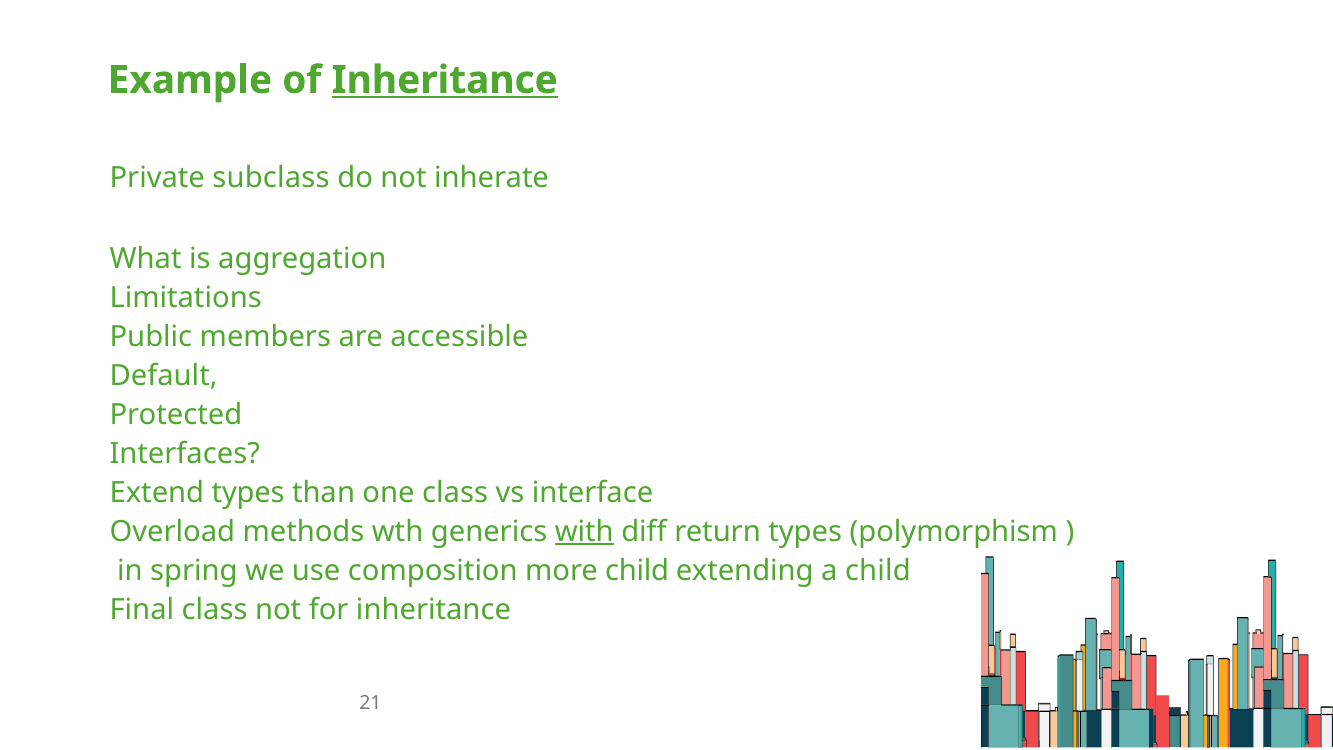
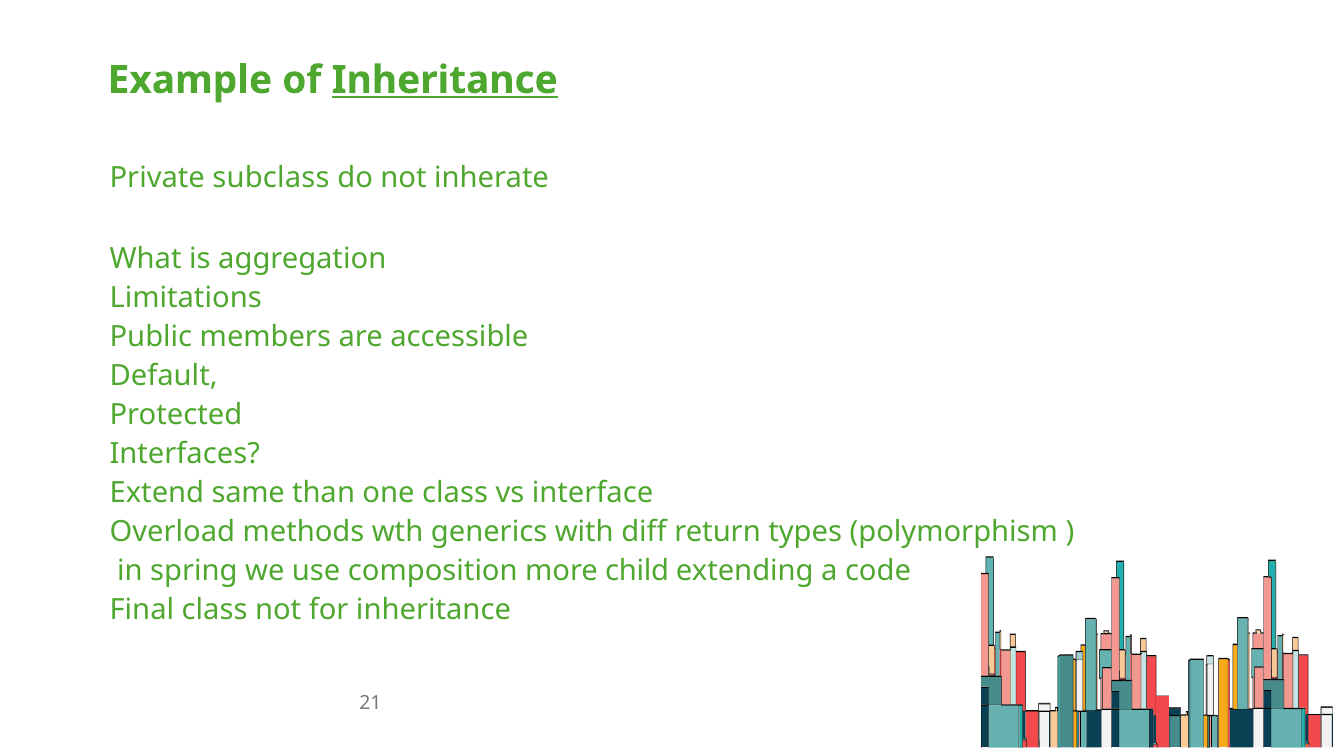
Extend types: types -> same
with underline: present -> none
a child: child -> code
